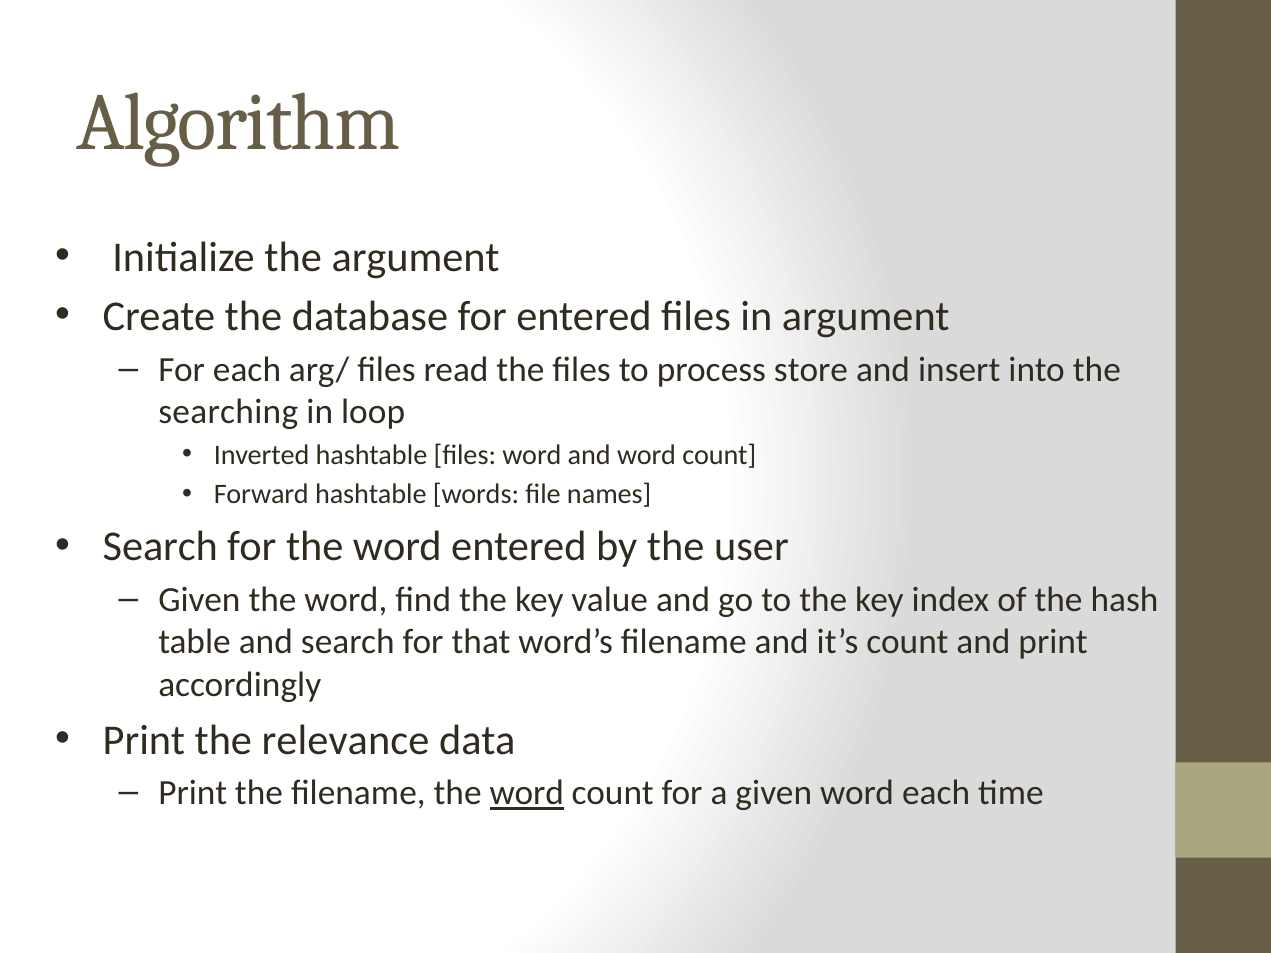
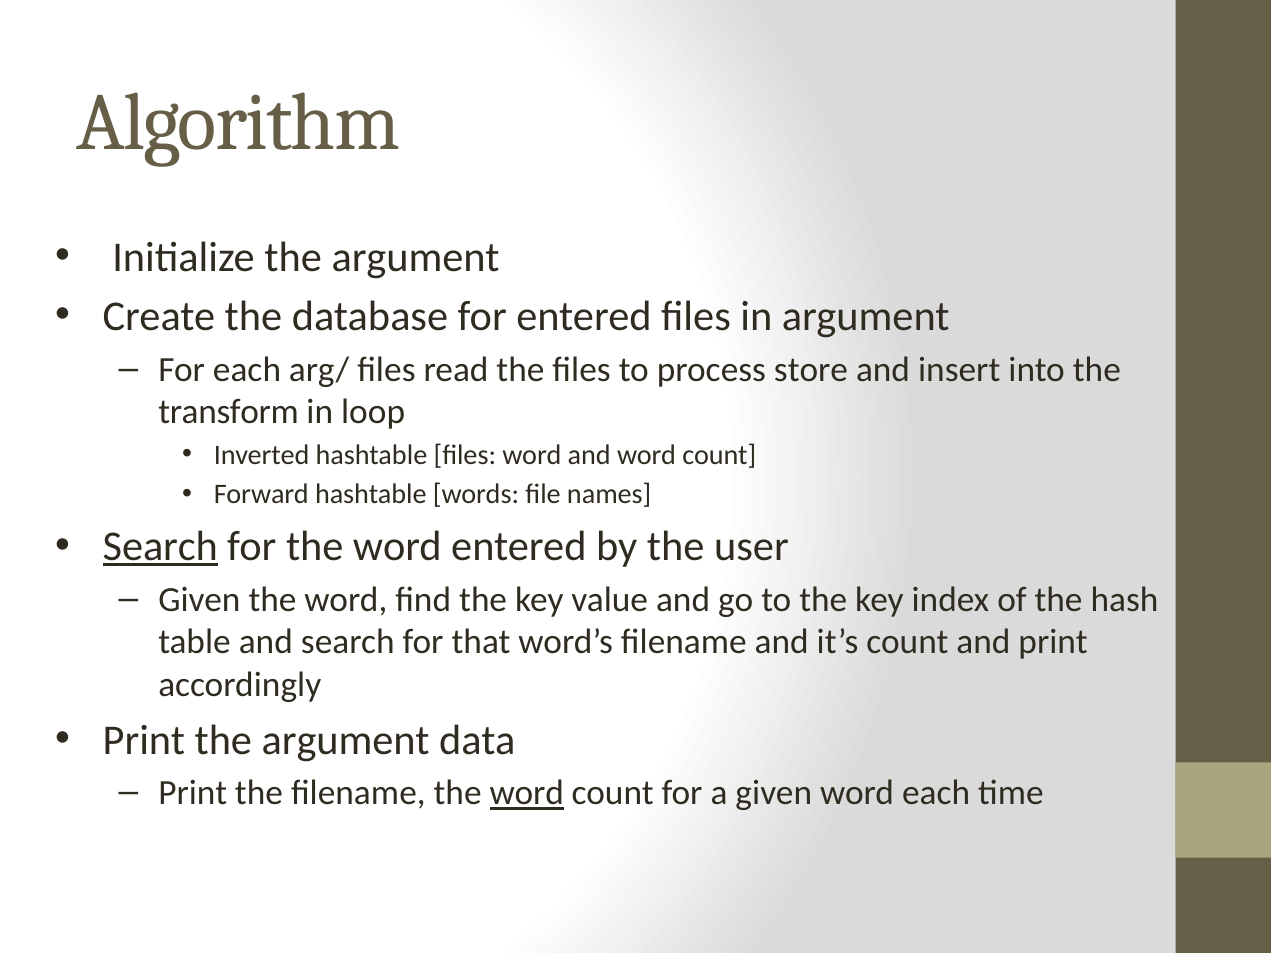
searching: searching -> transform
Search at (160, 547) underline: none -> present
Print the relevance: relevance -> argument
